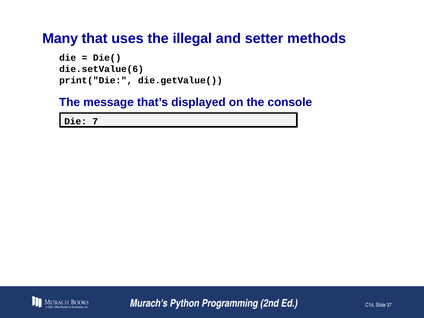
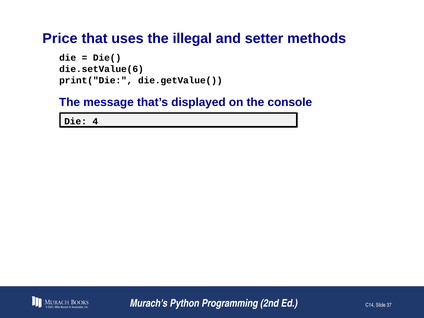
Many: Many -> Price
7: 7 -> 4
